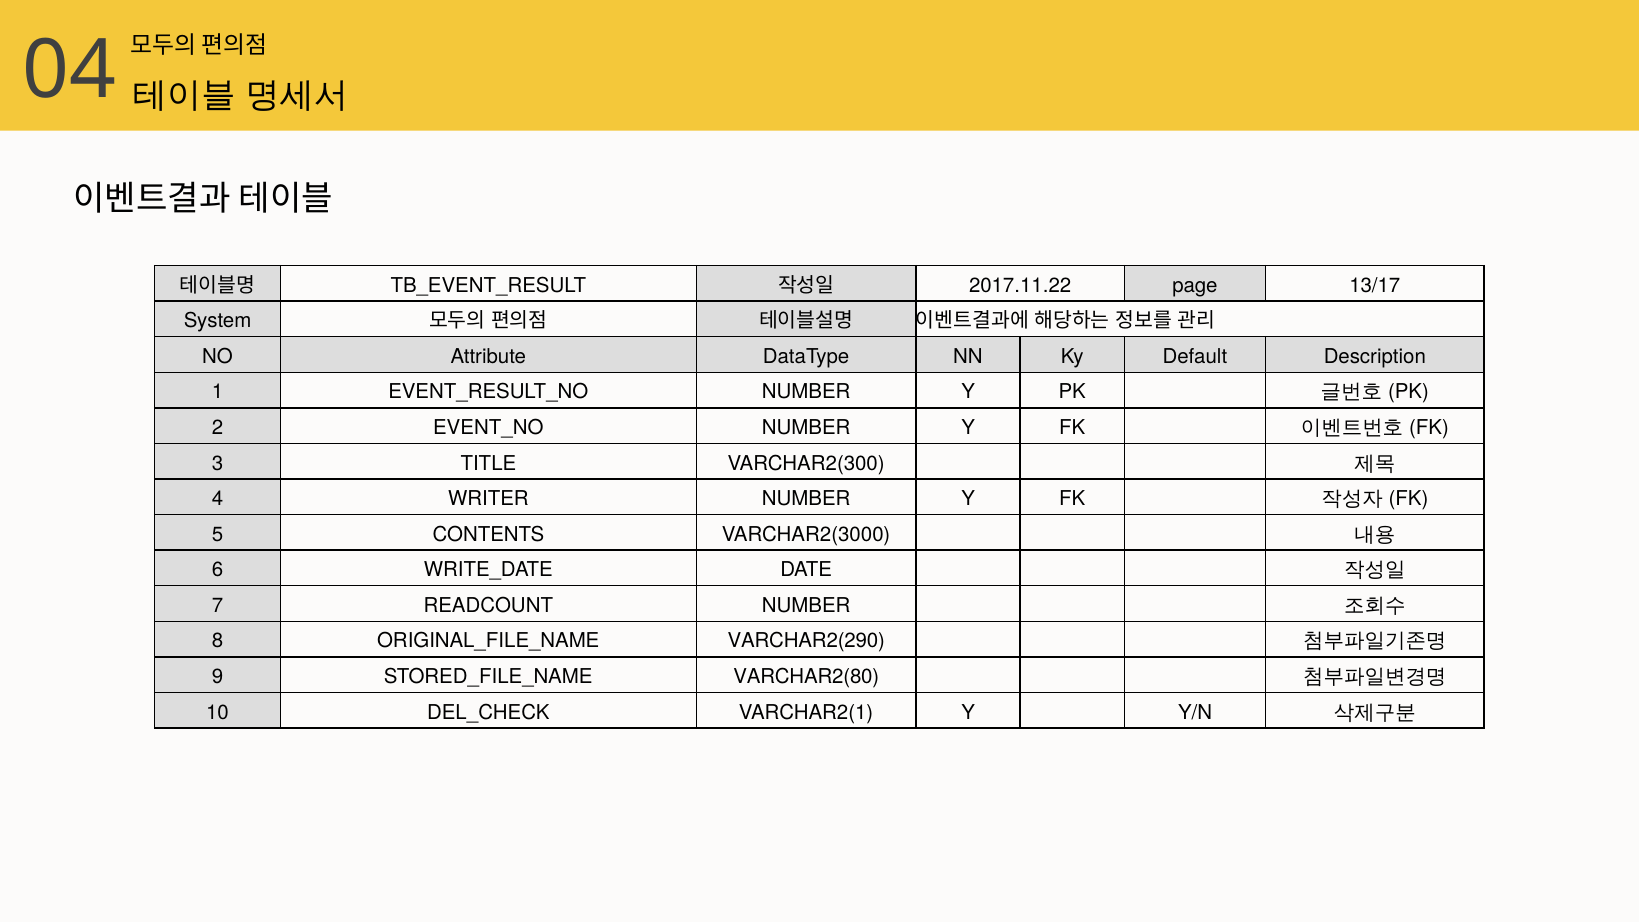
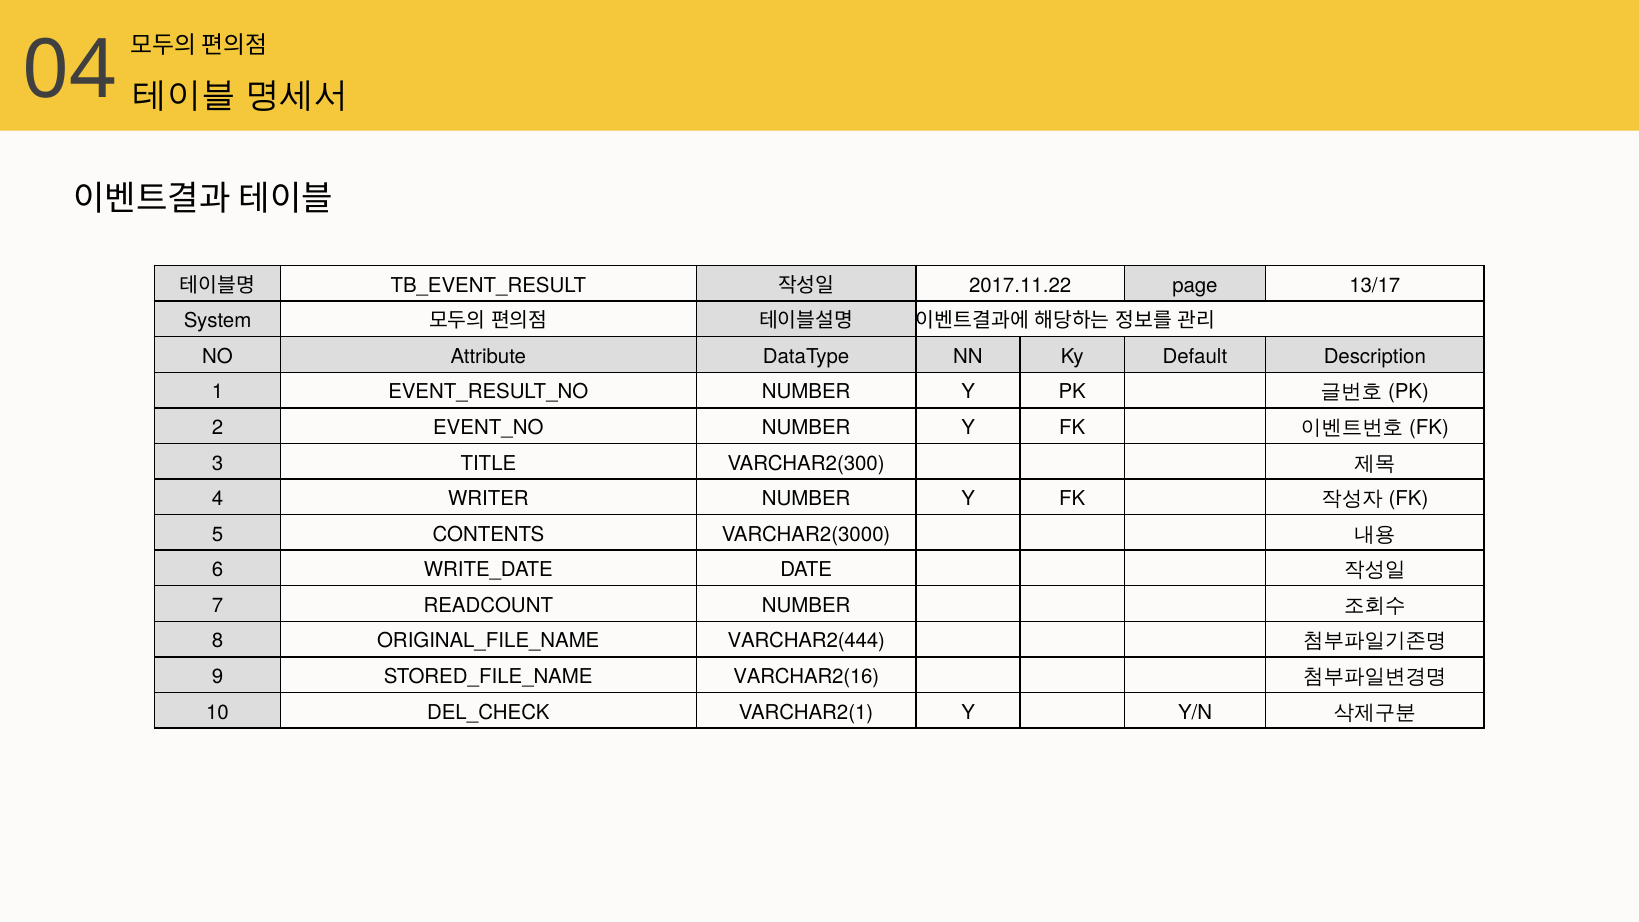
VARCHAR2(290: VARCHAR2(290 -> VARCHAR2(444
VARCHAR2(80: VARCHAR2(80 -> VARCHAR2(16
